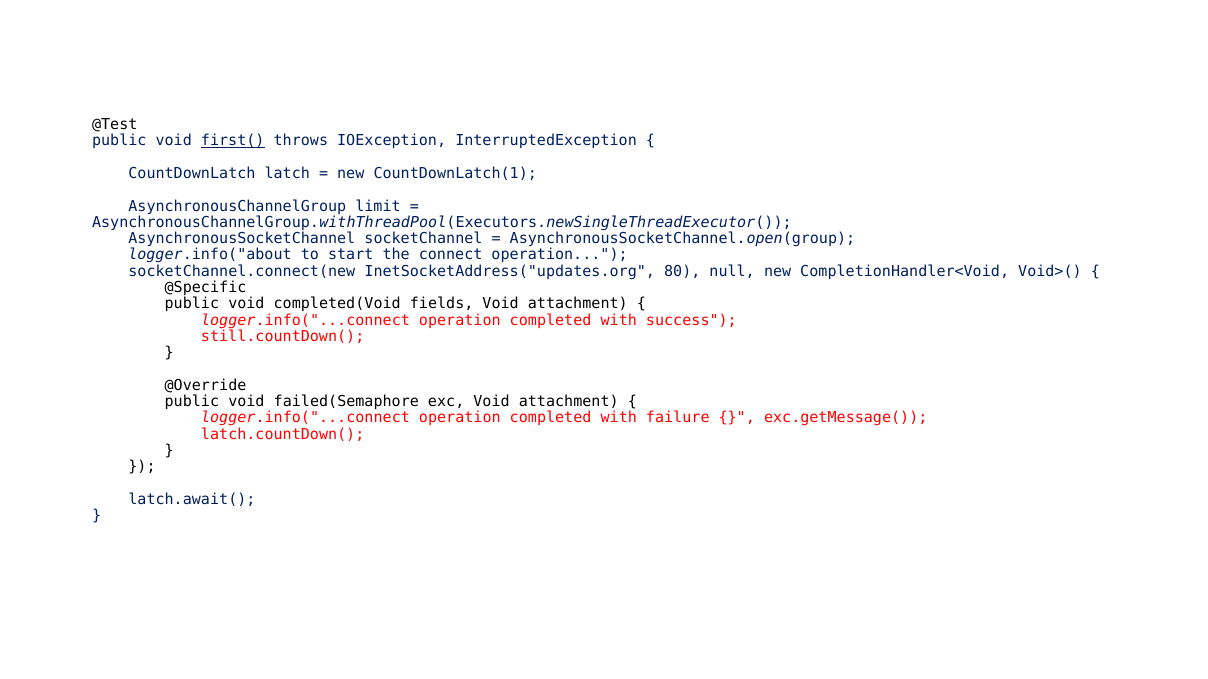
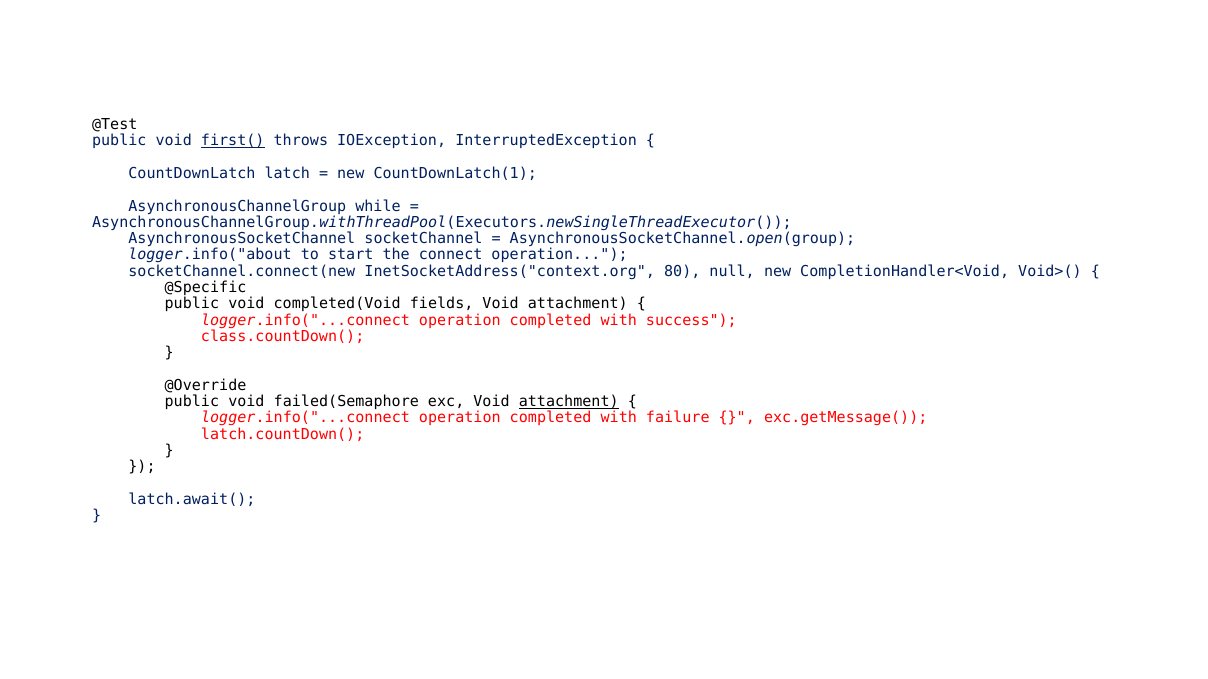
limit: limit -> while
InetSocketAddress("updates.org: InetSocketAddress("updates.org -> InetSocketAddress("context.org
still.countDown(: still.countDown( -> class.countDown(
attachment at (569, 402) underline: none -> present
